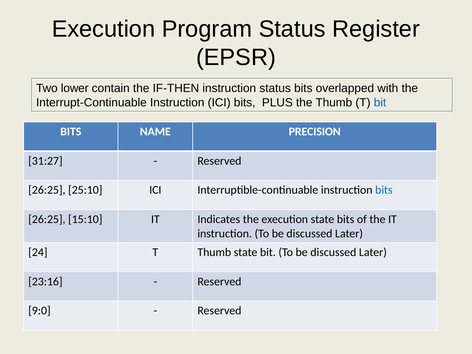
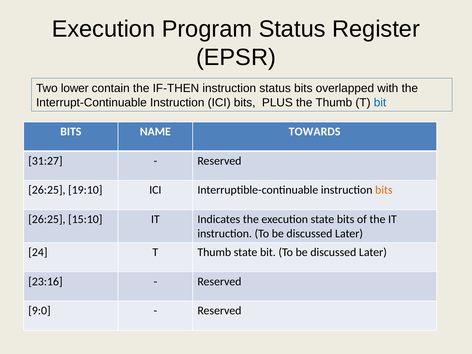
PRECISION: PRECISION -> TOWARDS
25:10: 25:10 -> 19:10
bits at (384, 190) colour: blue -> orange
